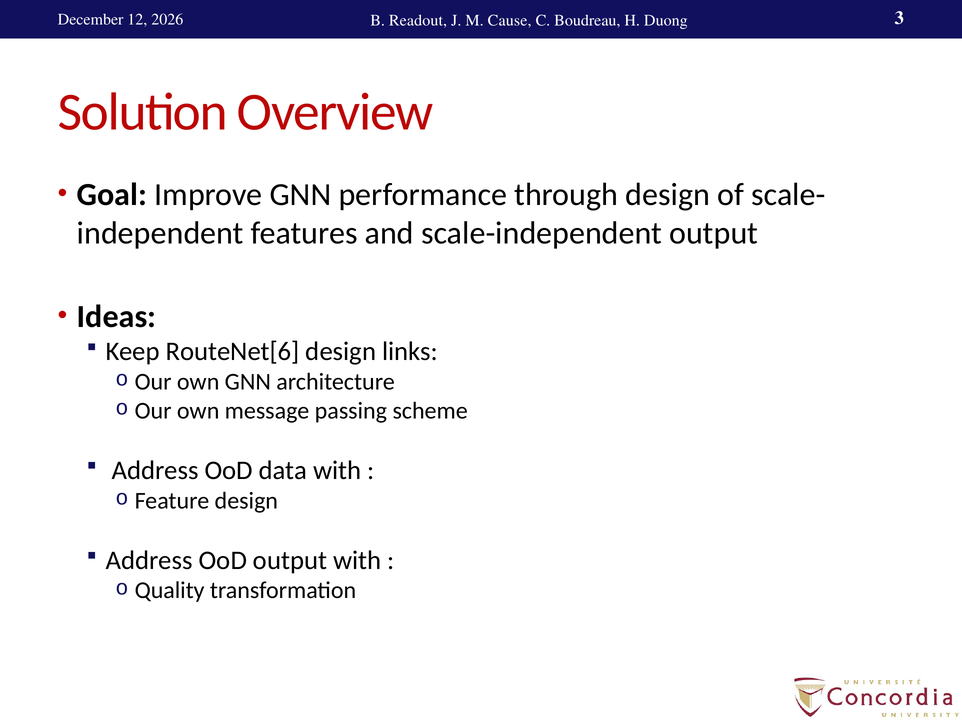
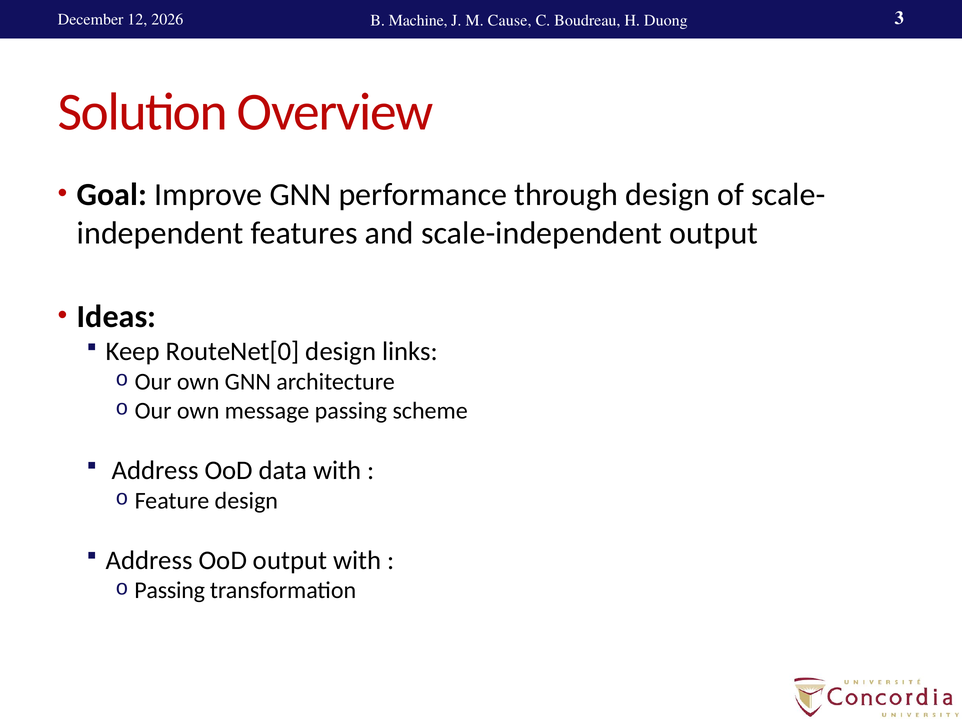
Readout: Readout -> Machine
RouteNet[6: RouteNet[6 -> RouteNet[0
Quality at (170, 590): Quality -> Passing
